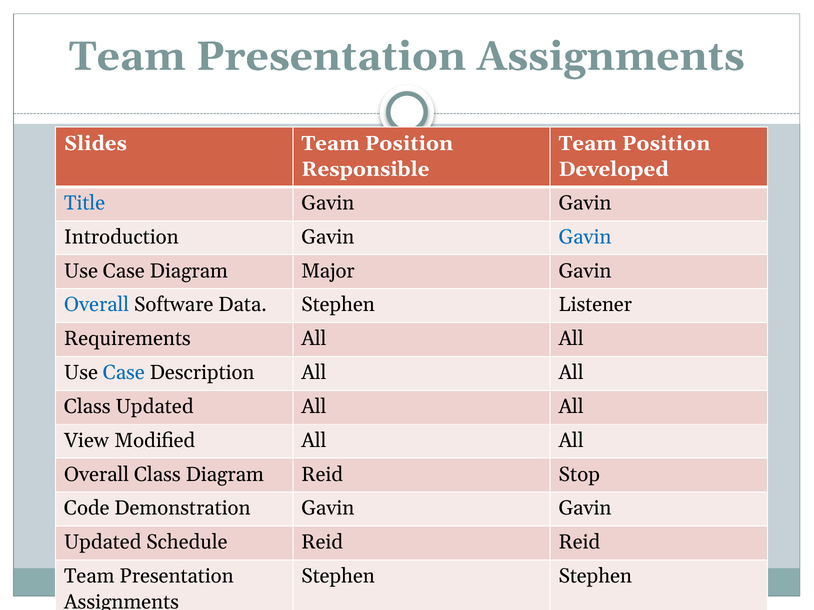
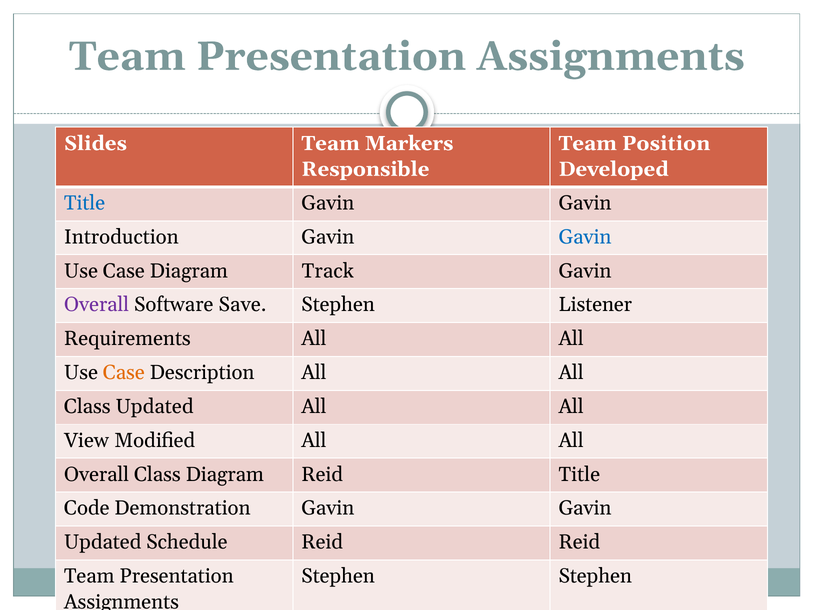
Slides Team Position: Position -> Markers
Major: Major -> Track
Overall at (97, 305) colour: blue -> purple
Data: Data -> Save
Case at (124, 373) colour: blue -> orange
Reid Stop: Stop -> Title
